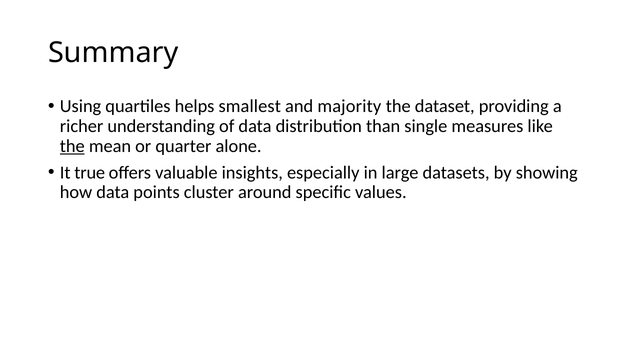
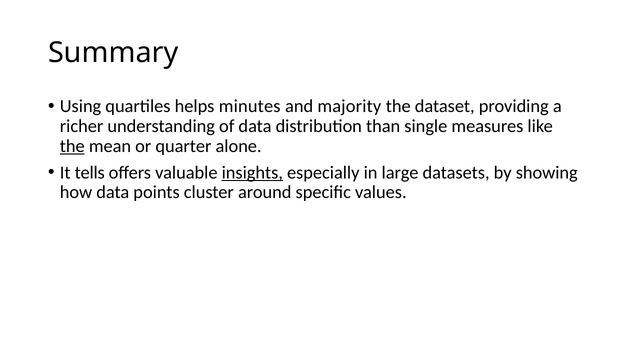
smallest: smallest -> minutes
true: true -> tells
insights underline: none -> present
